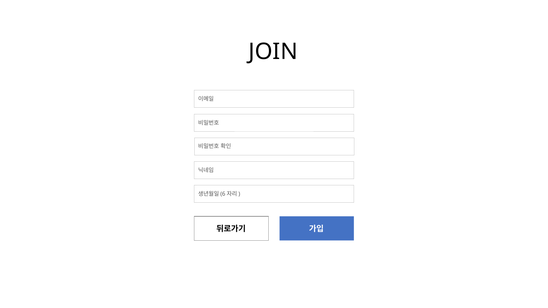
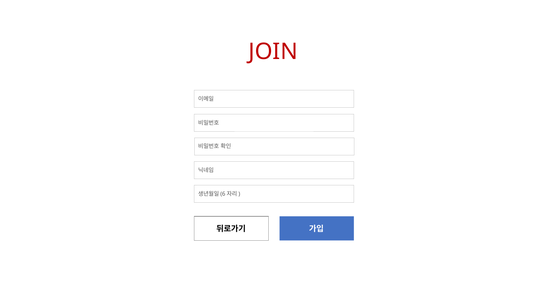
JOIN colour: black -> red
